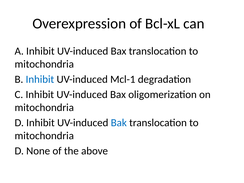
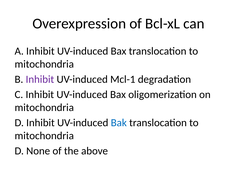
Inhibit at (40, 79) colour: blue -> purple
